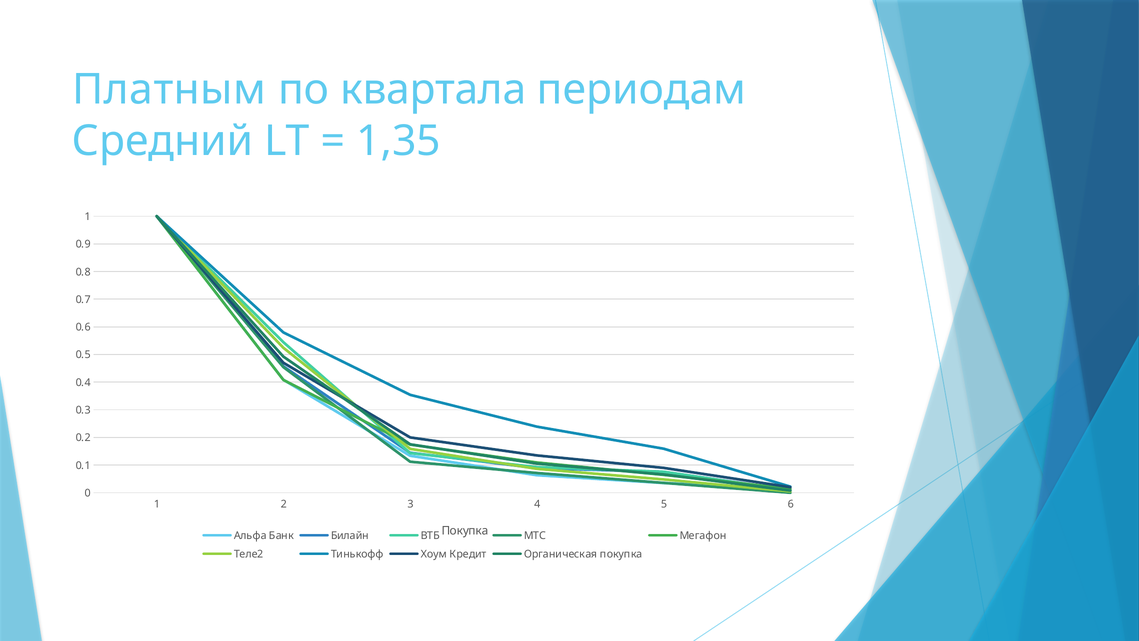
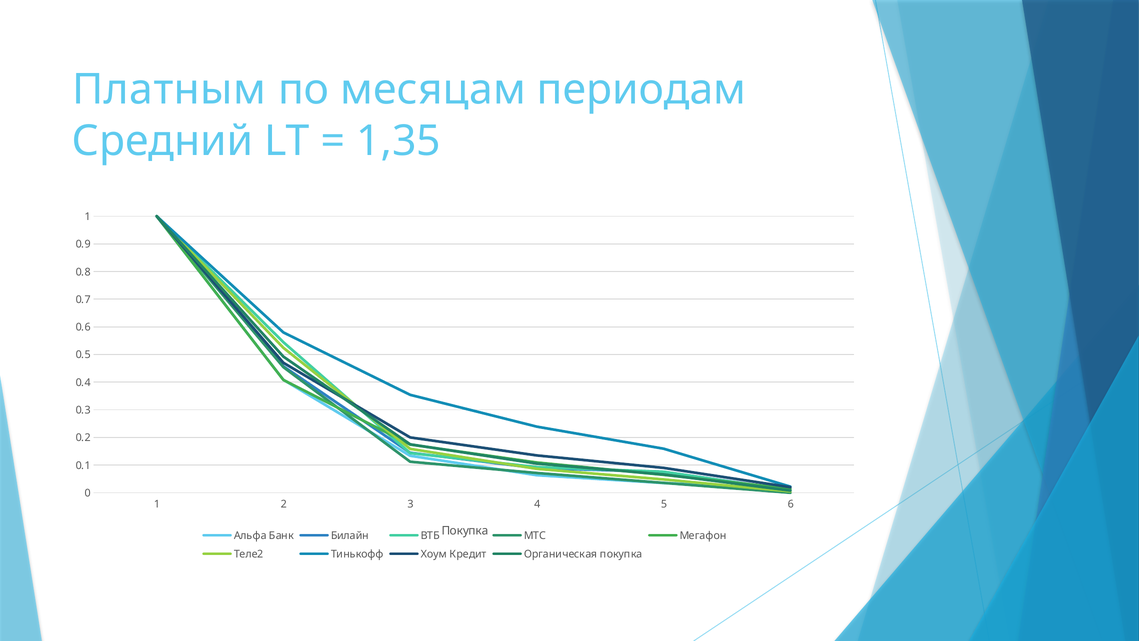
квартала: квартала -> месяцам
